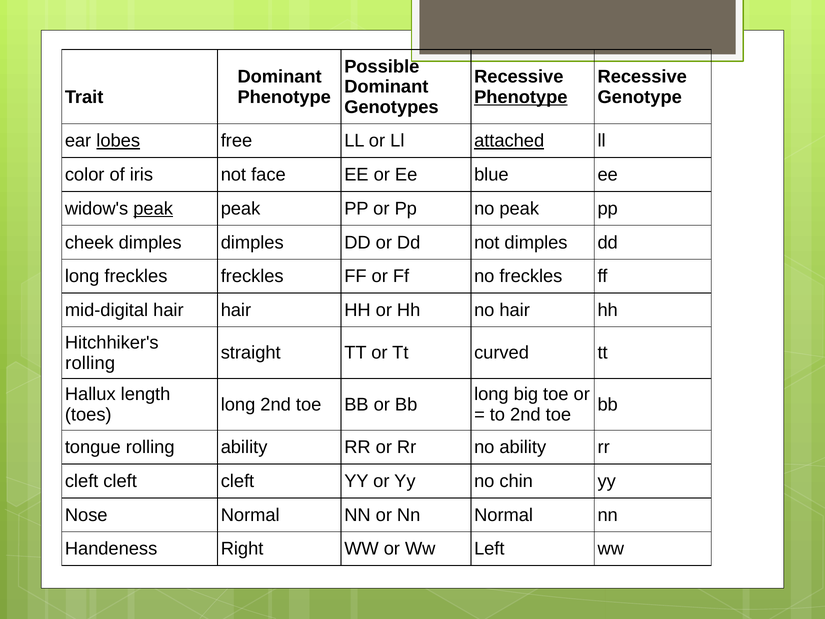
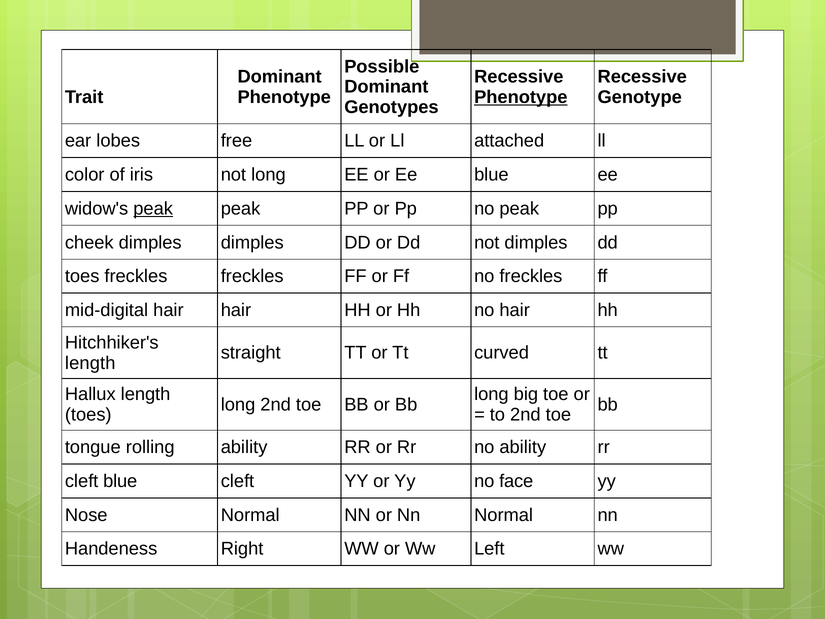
lobes underline: present -> none
attached underline: present -> none
not face: face -> long
long at (82, 276): long -> toes
rolling at (90, 363): rolling -> length
cleft at (120, 481): cleft -> blue
chin: chin -> face
